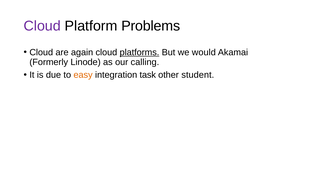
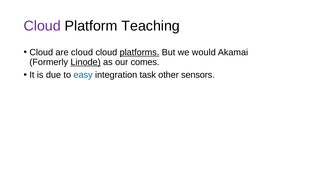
Problems: Problems -> Teaching
are again: again -> cloud
Linode underline: none -> present
calling: calling -> comes
easy colour: orange -> blue
student: student -> sensors
